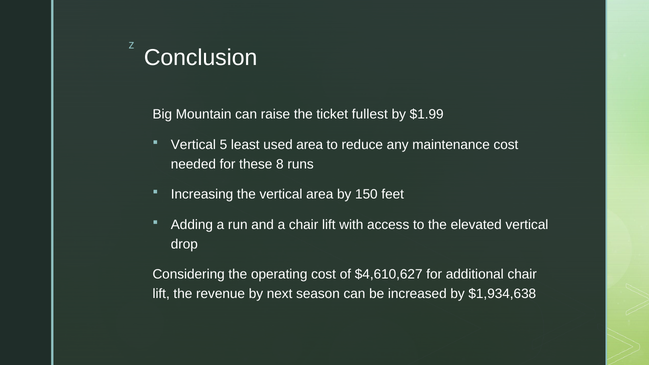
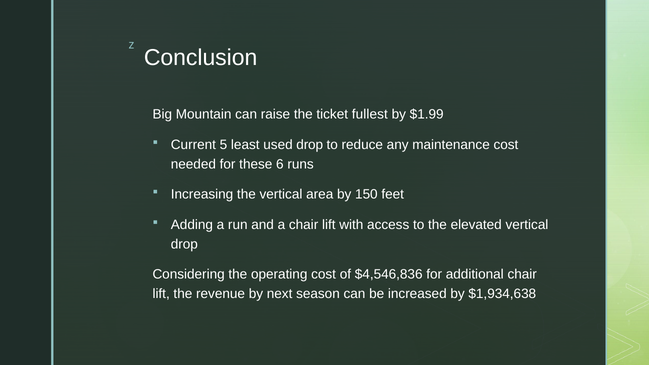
Vertical at (193, 145): Vertical -> Current
used area: area -> drop
8: 8 -> 6
$4,610,627: $4,610,627 -> $4,546,836
